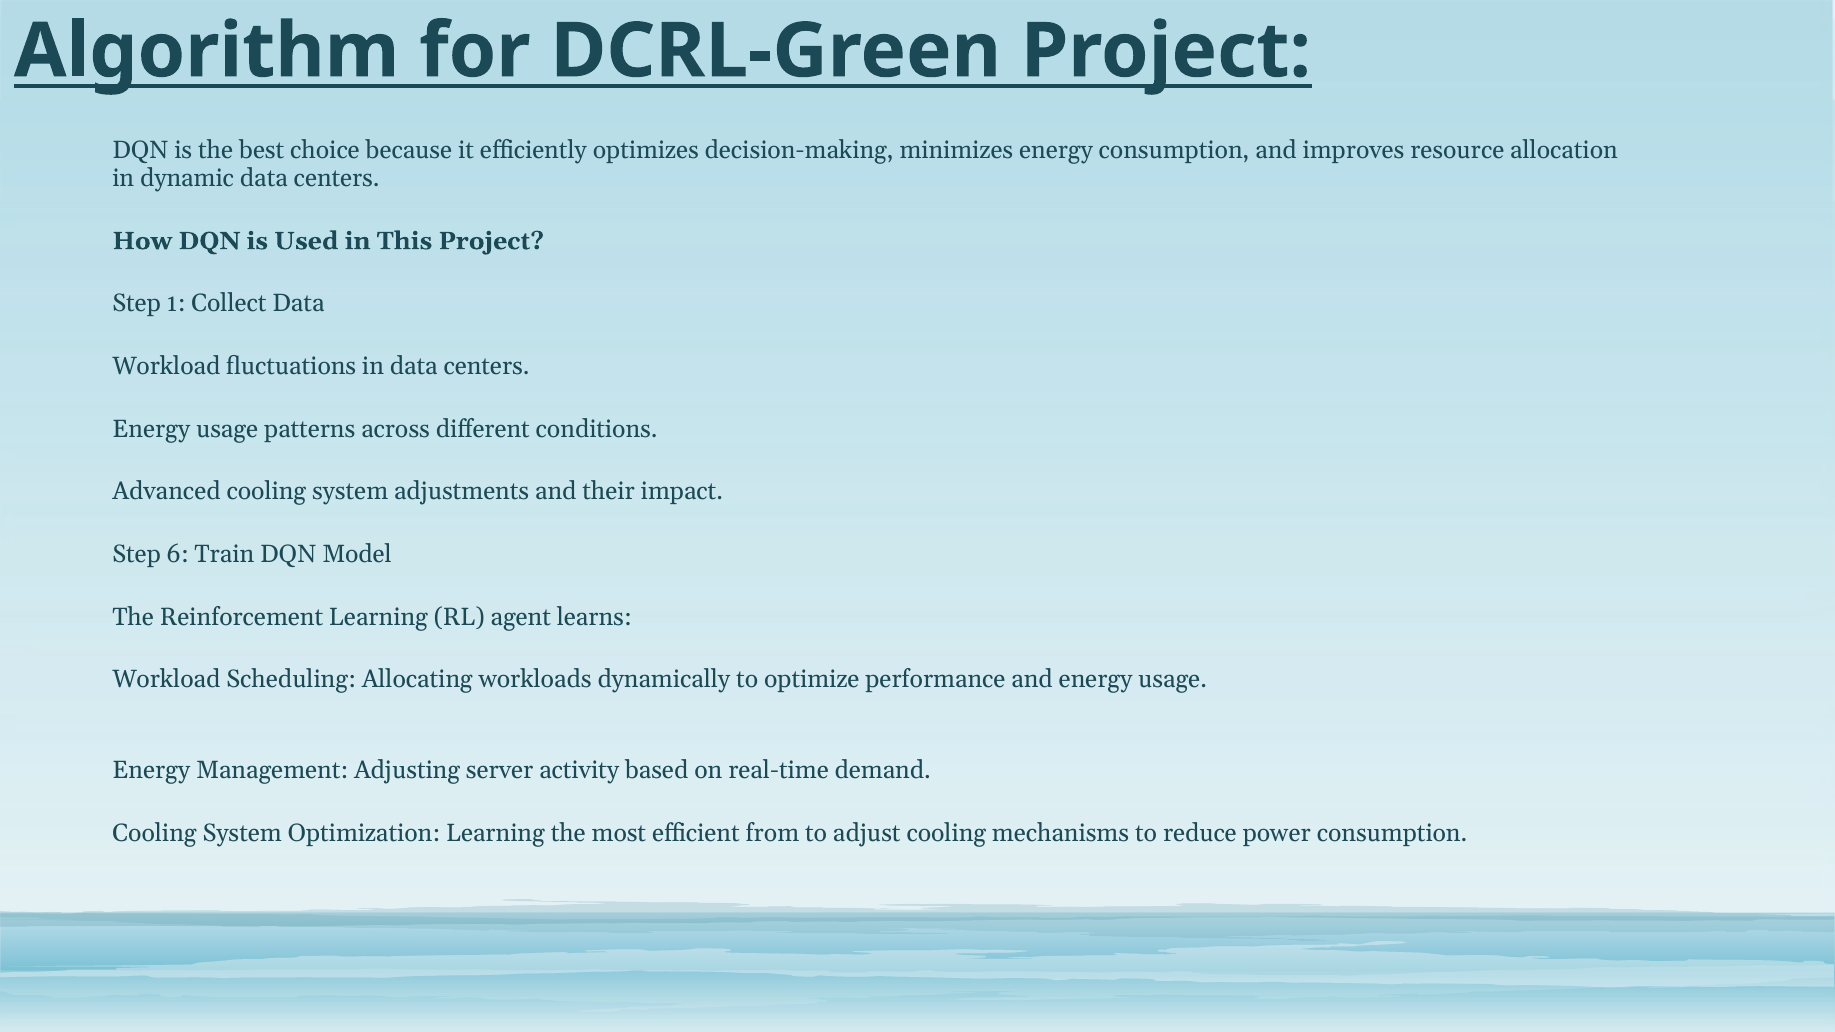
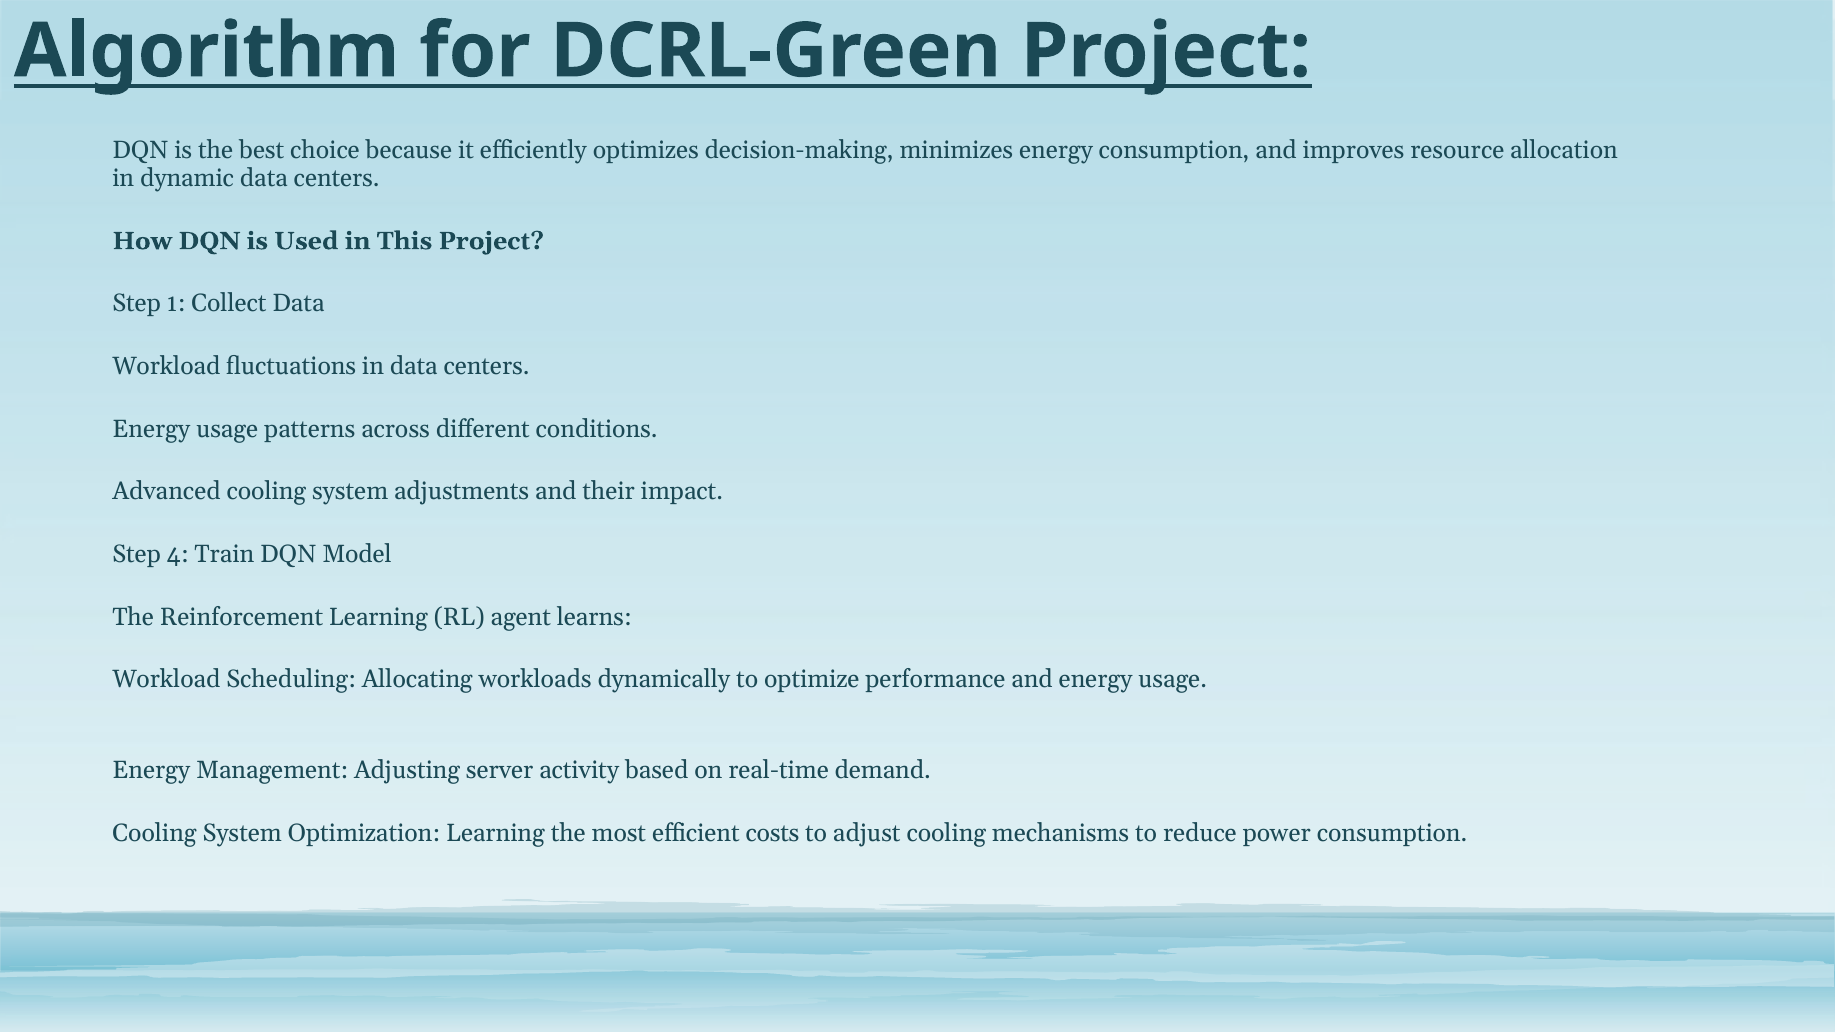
6: 6 -> 4
from: from -> costs
